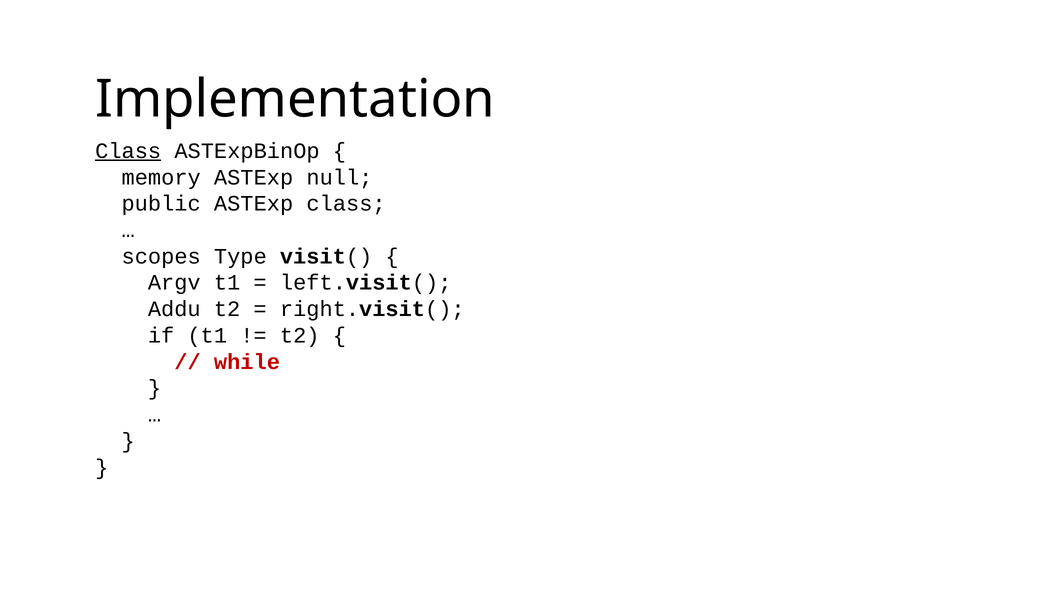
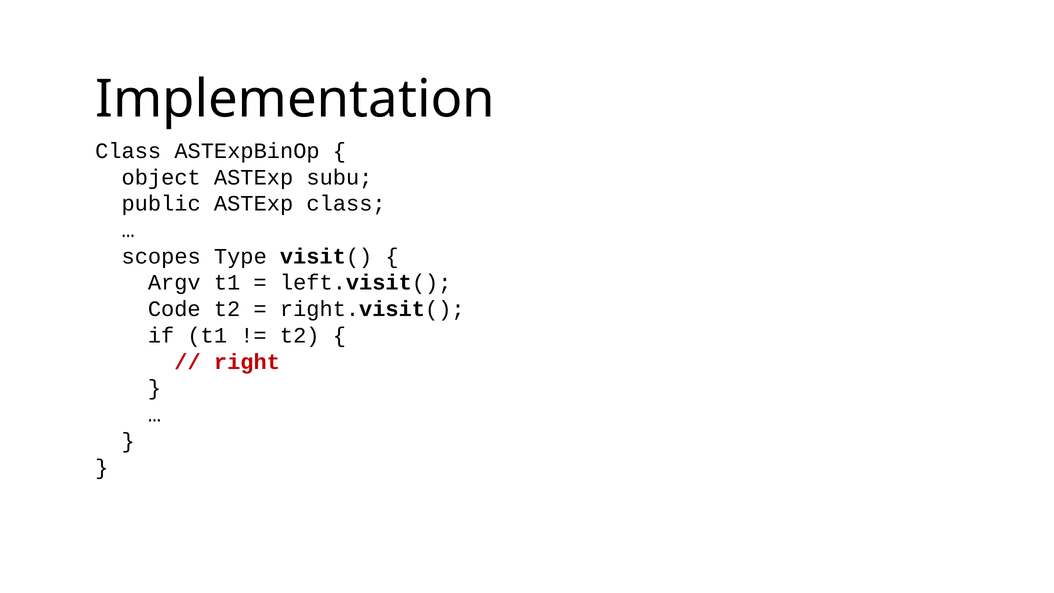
Class at (128, 151) underline: present -> none
memory: memory -> object
null: null -> subu
Addu: Addu -> Code
while: while -> right
